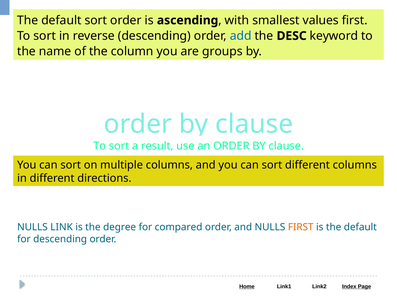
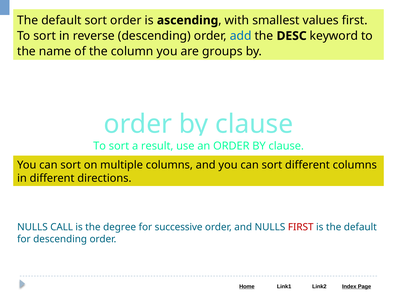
LINK: LINK -> CALL
compared: compared -> successive
FIRST at (301, 227) colour: orange -> red
